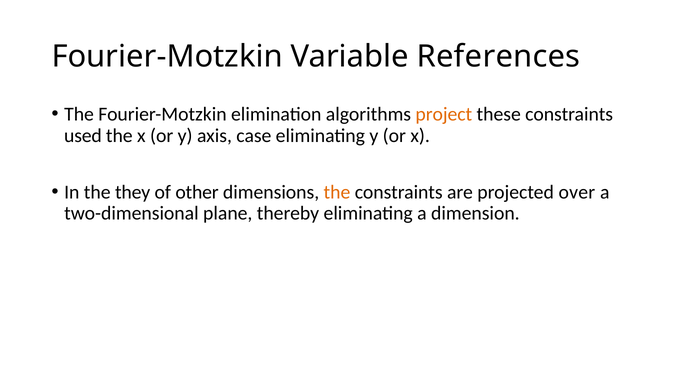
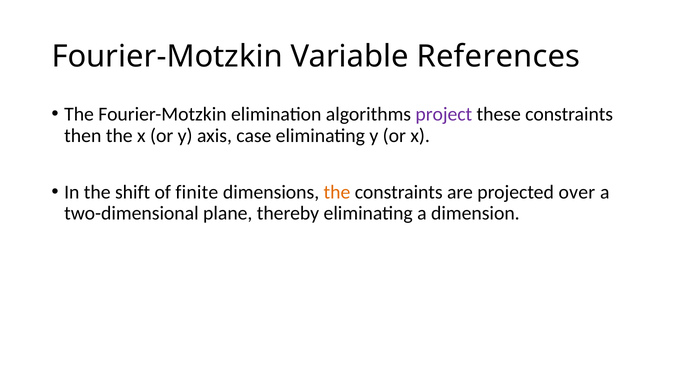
project colour: orange -> purple
used: used -> then
they: they -> shift
other: other -> finite
